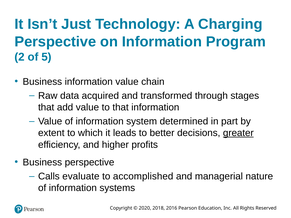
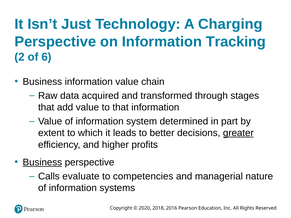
Program: Program -> Tracking
5: 5 -> 6
Business at (42, 162) underline: none -> present
accomplished: accomplished -> competencies
